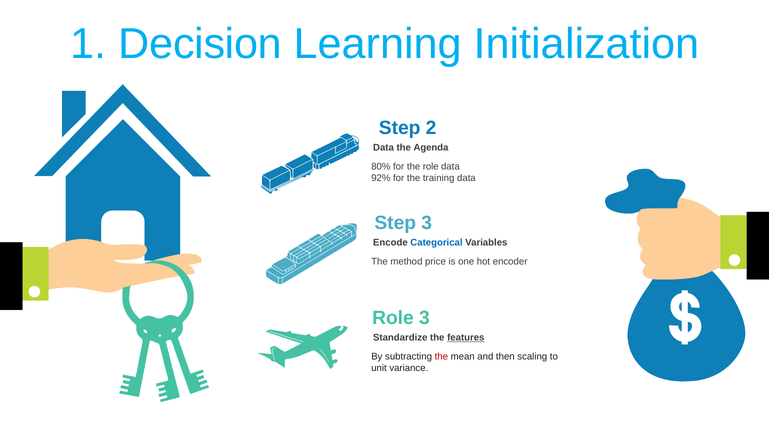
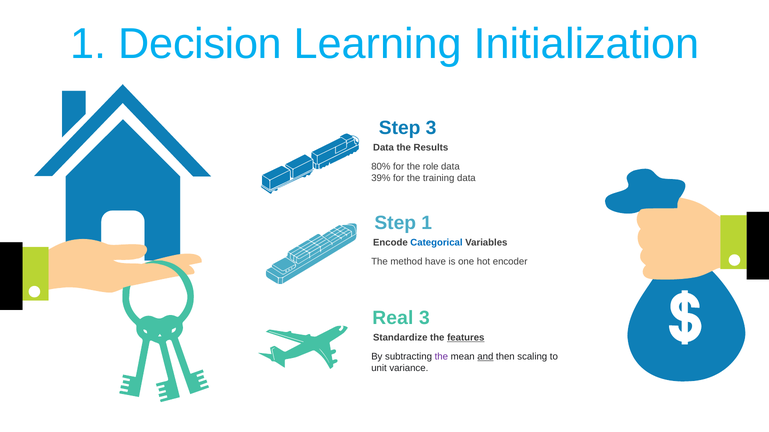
Step 2: 2 -> 3
Agenda: Agenda -> Results
92%: 92% -> 39%
Step 3: 3 -> 1
price: price -> have
Role at (393, 318): Role -> Real
the at (441, 357) colour: red -> purple
and underline: none -> present
